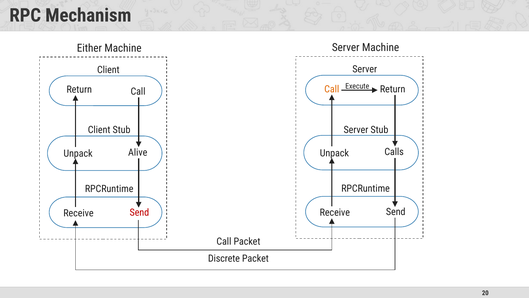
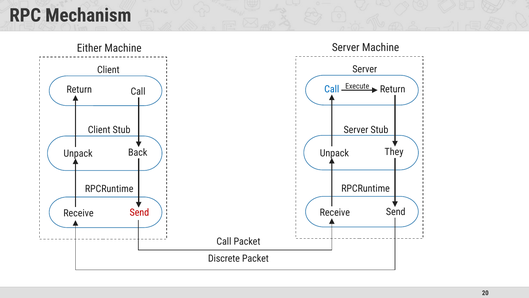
Call at (332, 89) colour: orange -> blue
Calls: Calls -> They
Alive: Alive -> Back
